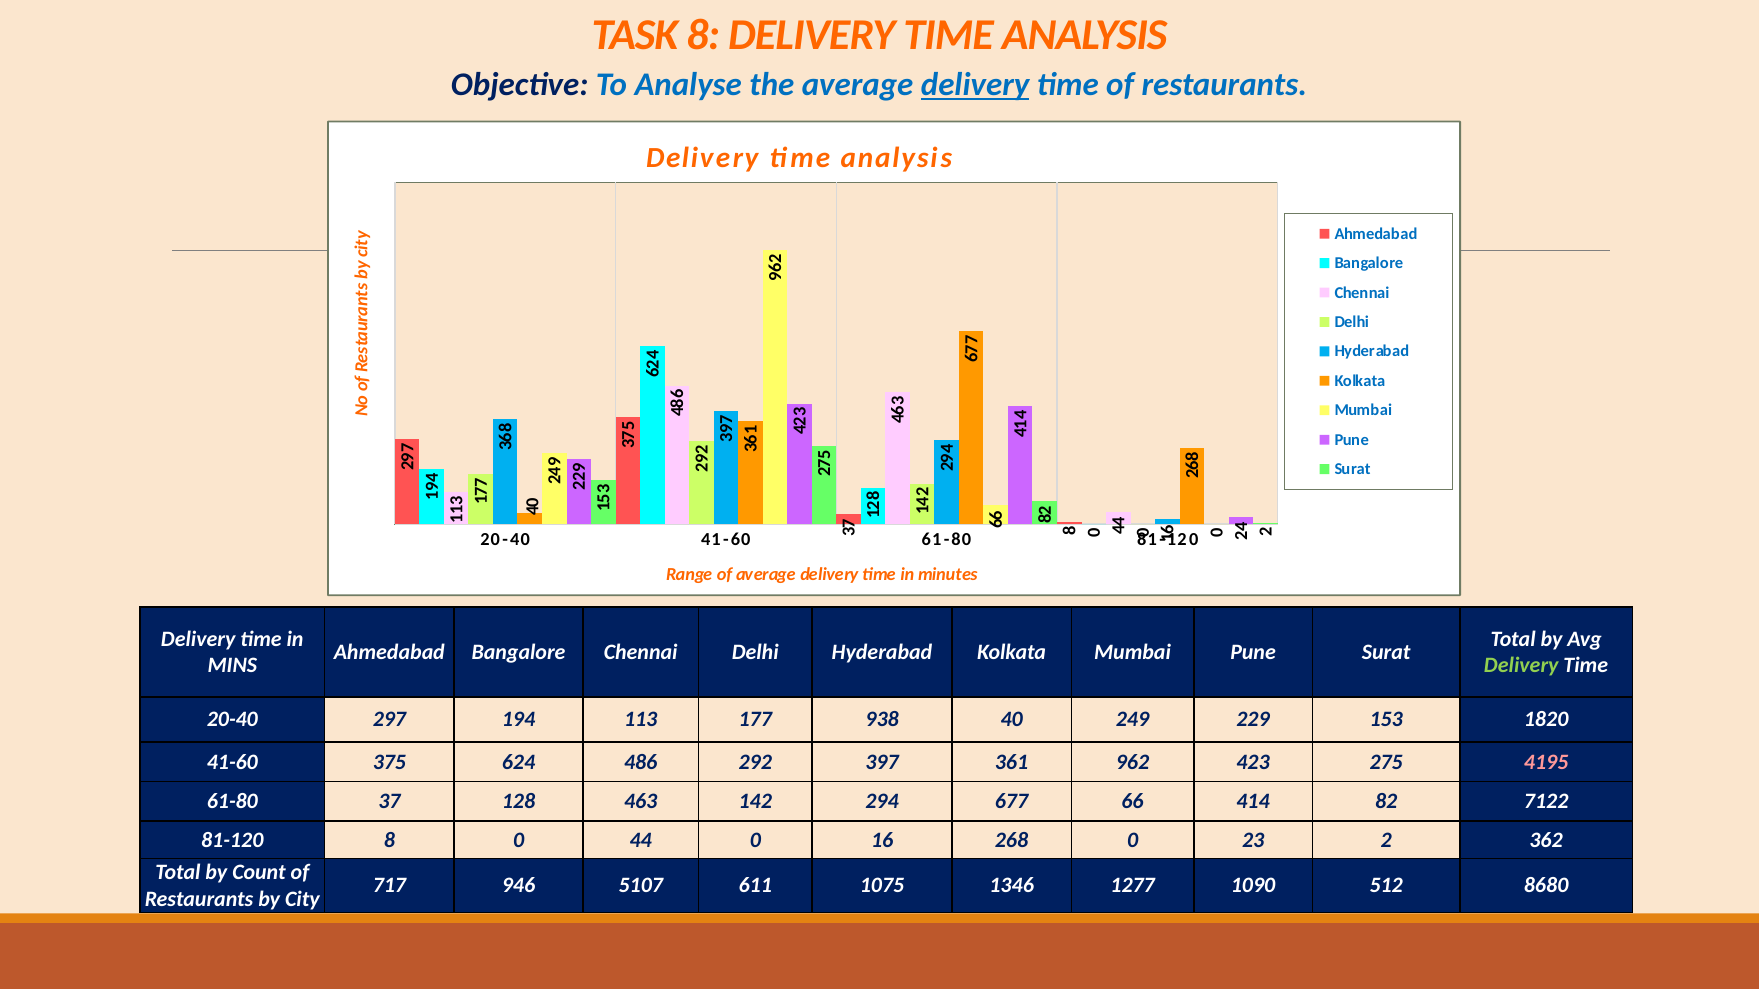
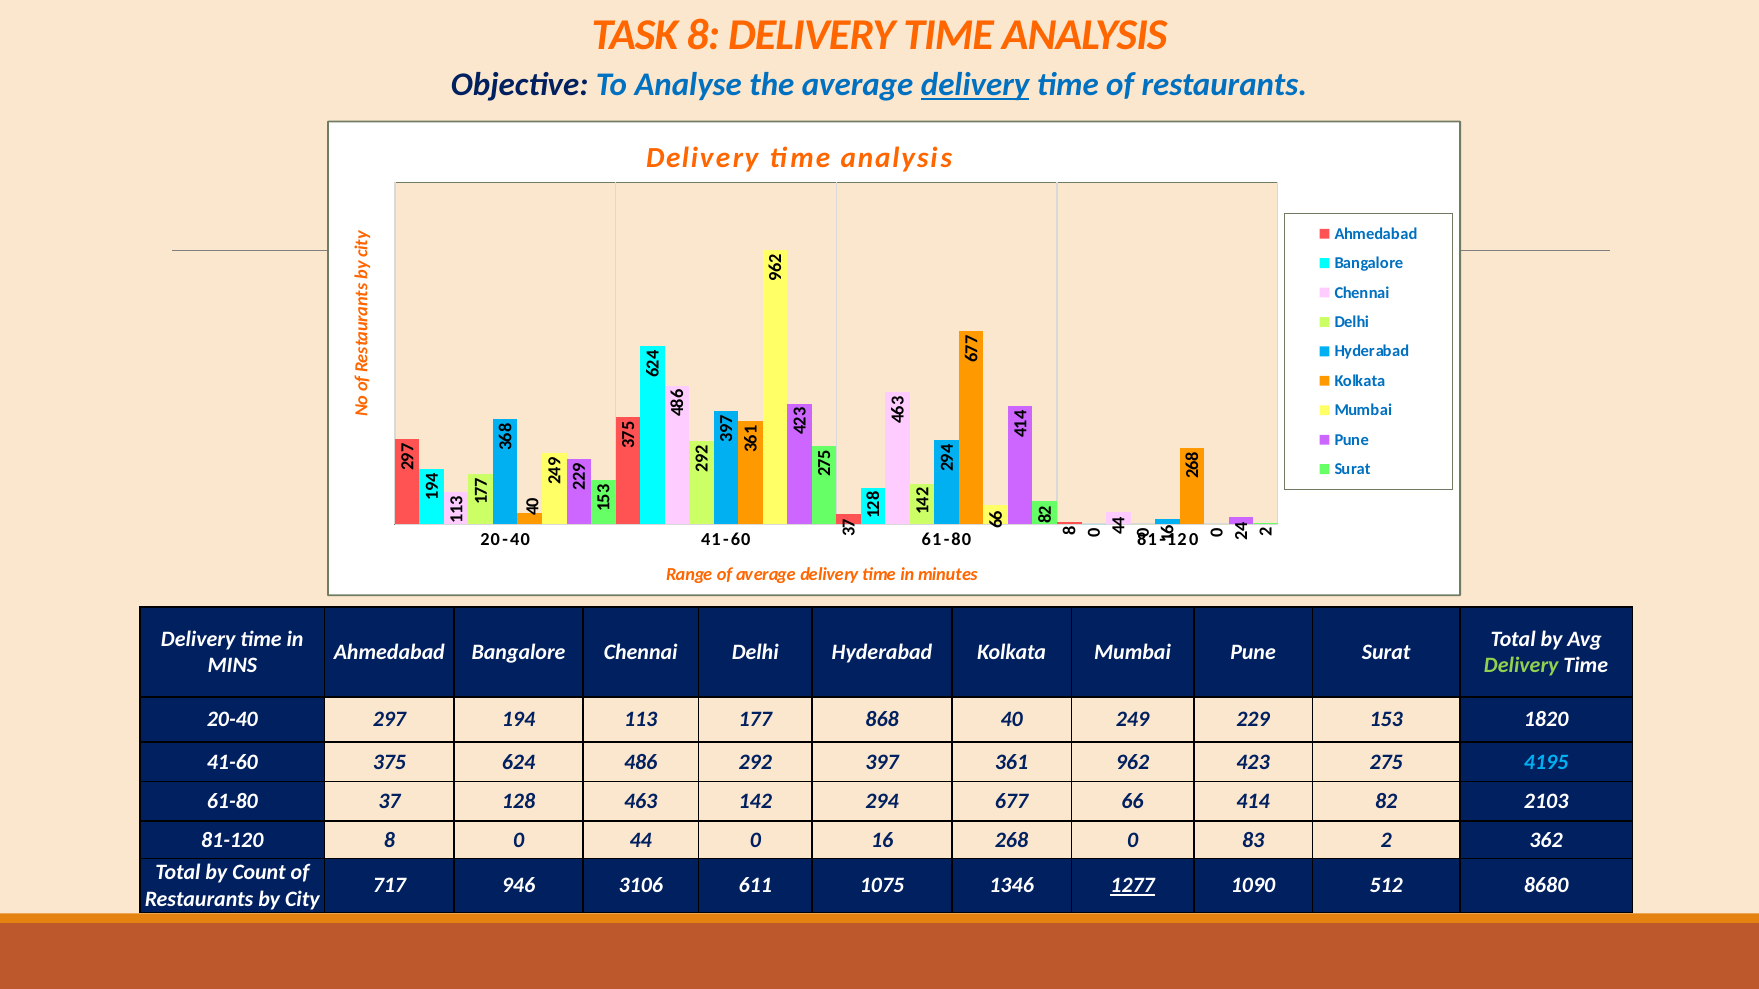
938: 938 -> 868
4195 colour: pink -> light blue
7122: 7122 -> 2103
23: 23 -> 83
5107: 5107 -> 3106
1277 underline: none -> present
